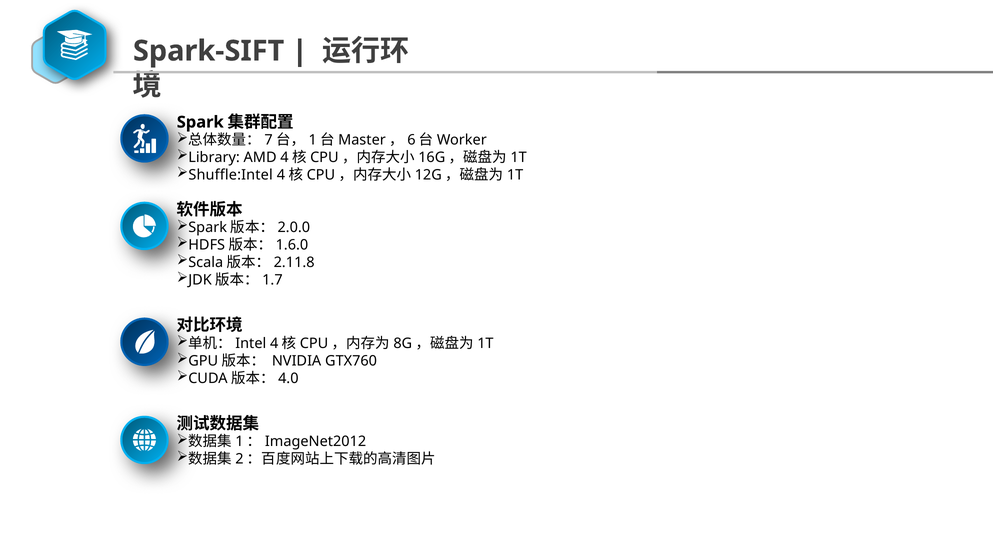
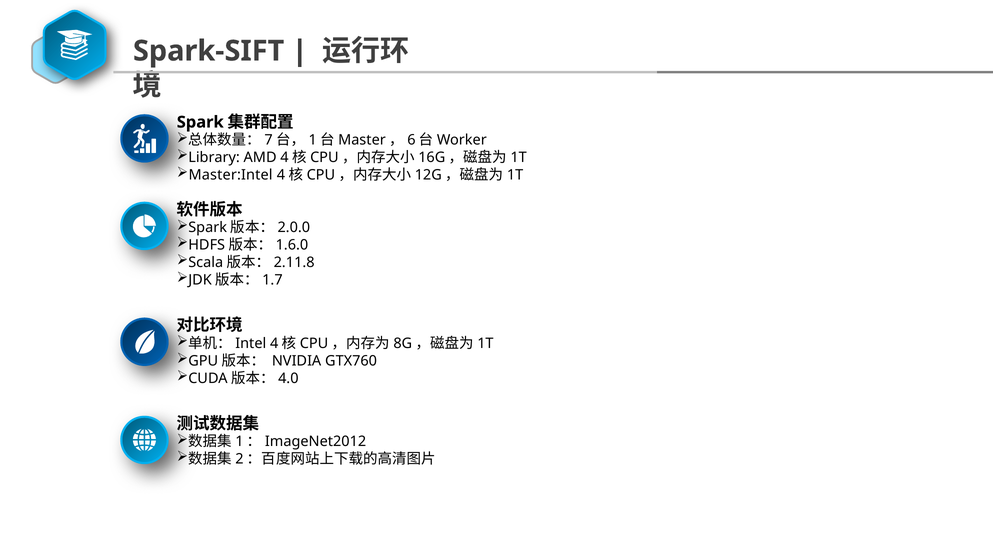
Shuffle:Intel: Shuffle:Intel -> Master:Intel
